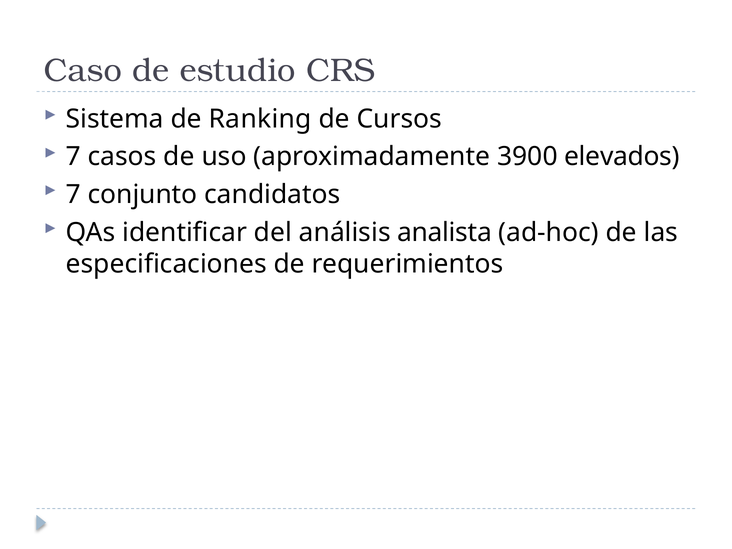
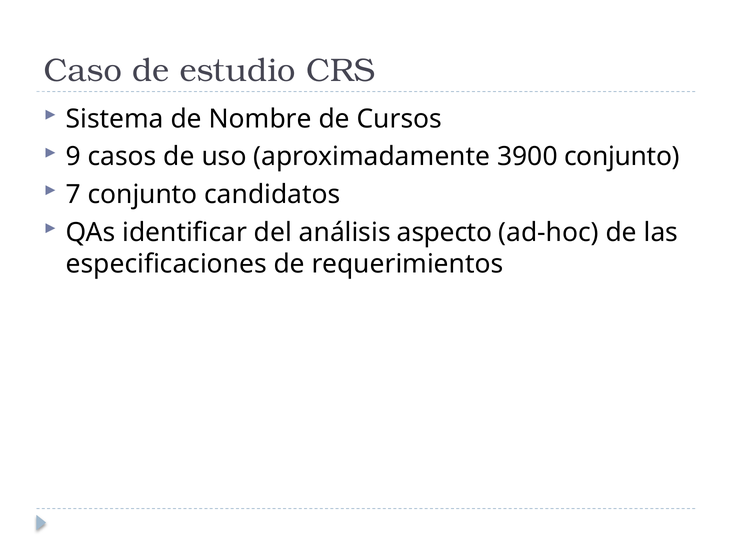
Ranking: Ranking -> Nombre
7 at (73, 157): 7 -> 9
3900 elevados: elevados -> conjunto
analista: analista -> aspecto
